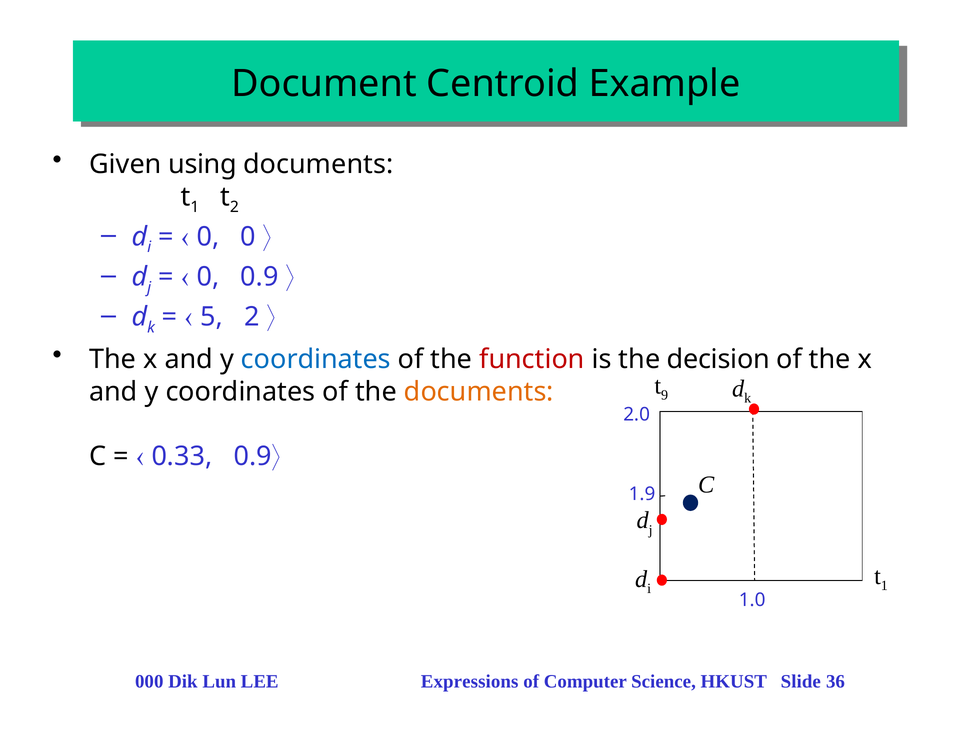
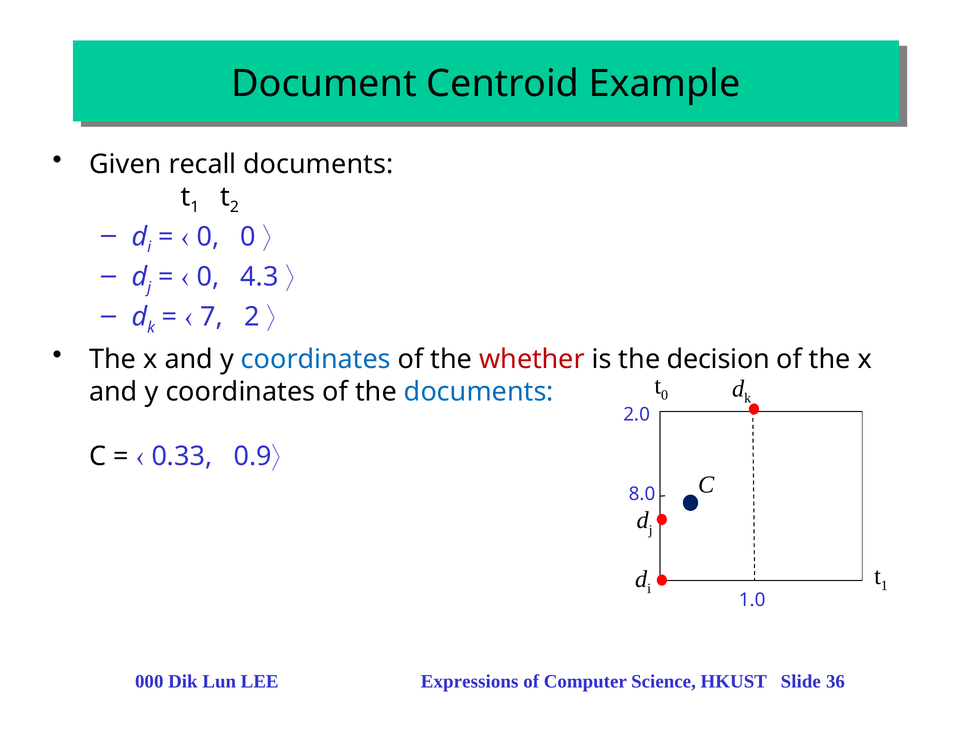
using: using -> recall
0.9: 0.9 -> 4.3
5: 5 -> 7
function: function -> whether
9 at (665, 395): 9 -> 0
documents at (479, 392) colour: orange -> blue
1.9: 1.9 -> 8.0
